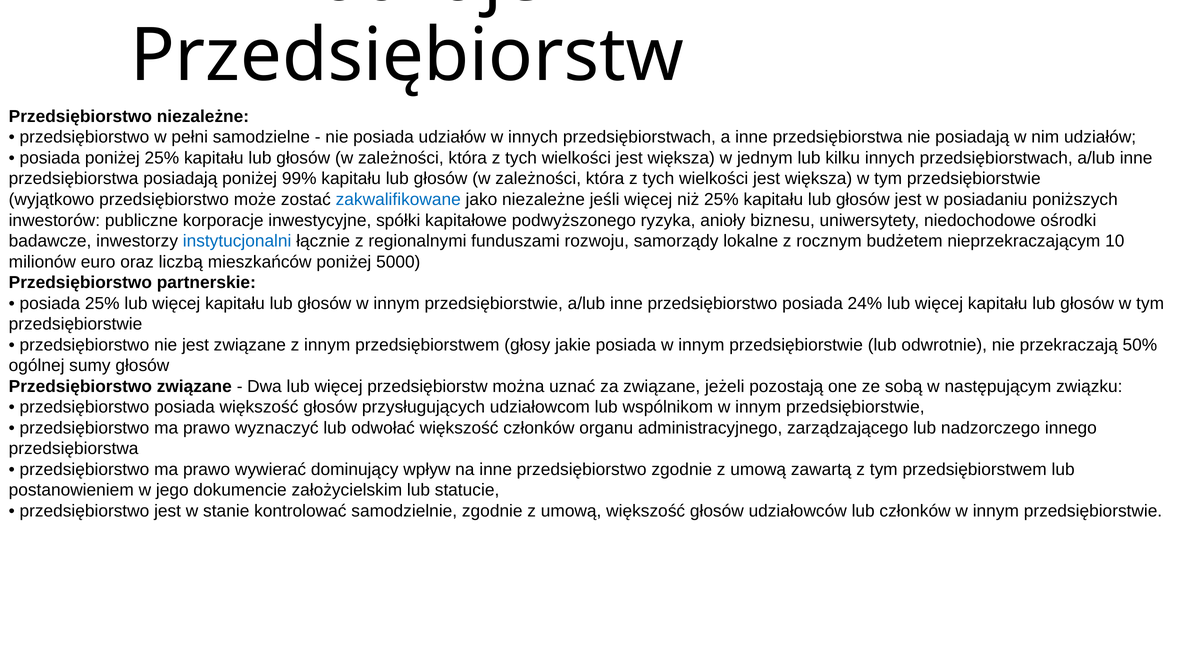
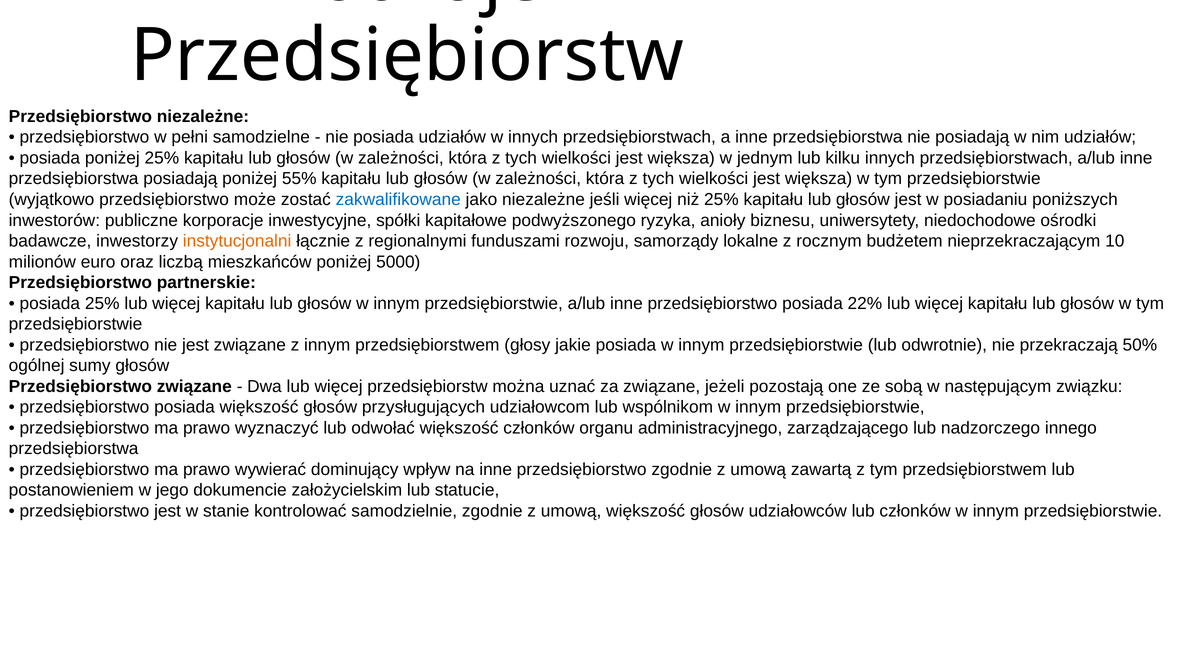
99%: 99% -> 55%
instytucjonalni colour: blue -> orange
24%: 24% -> 22%
